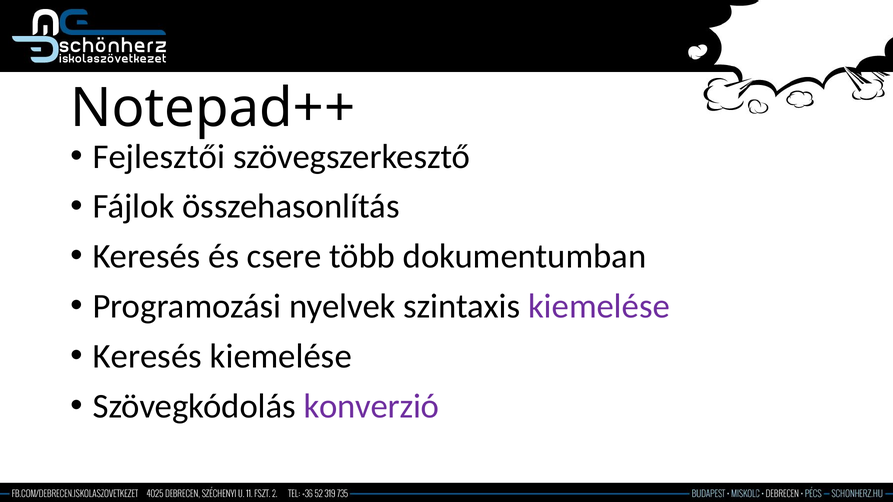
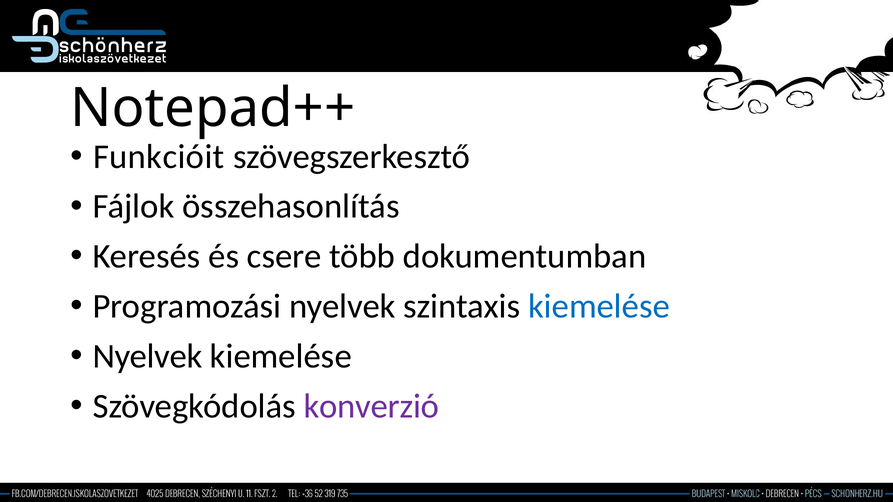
Fejlesztői: Fejlesztői -> Funkcióit
kiemelése at (599, 307) colour: purple -> blue
Keresés at (147, 356): Keresés -> Nyelvek
